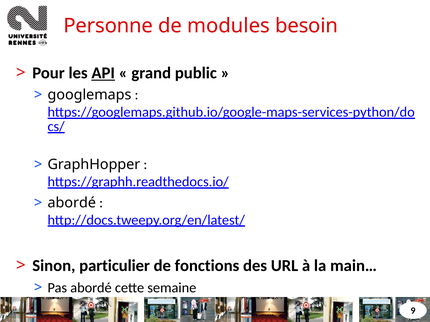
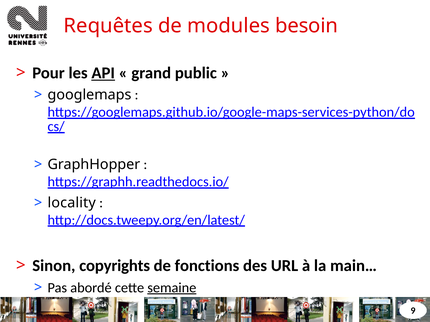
Personne: Personne -> Requêtes
abordé at (72, 203): abordé -> locality
particulier: particulier -> copyrights
semaine underline: none -> present
